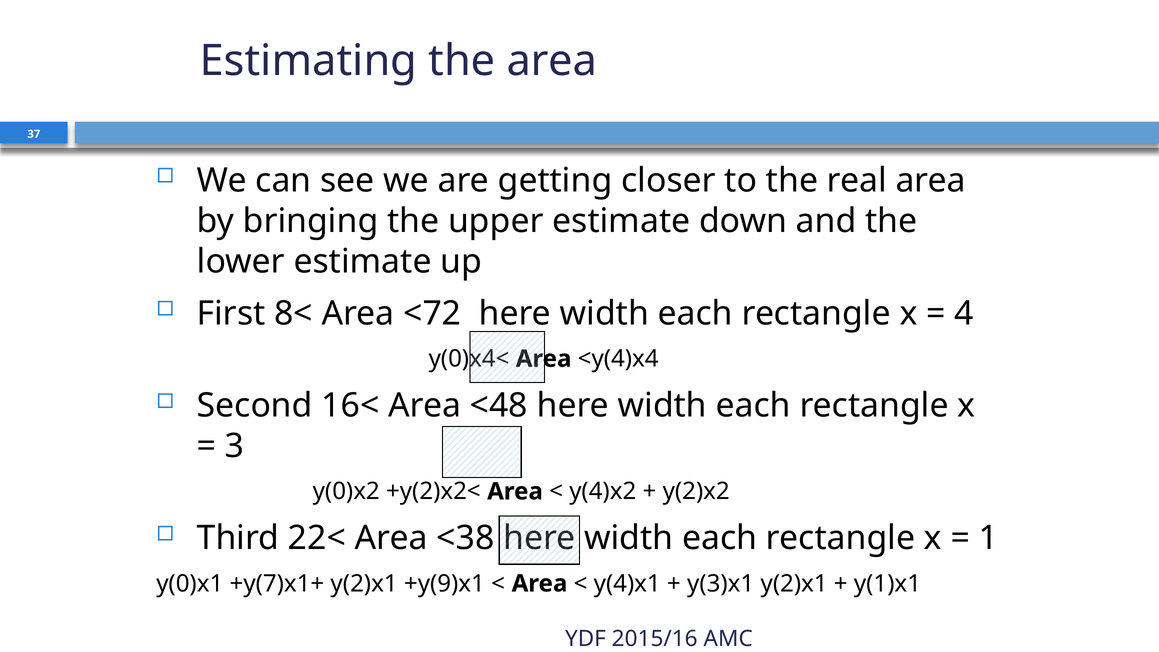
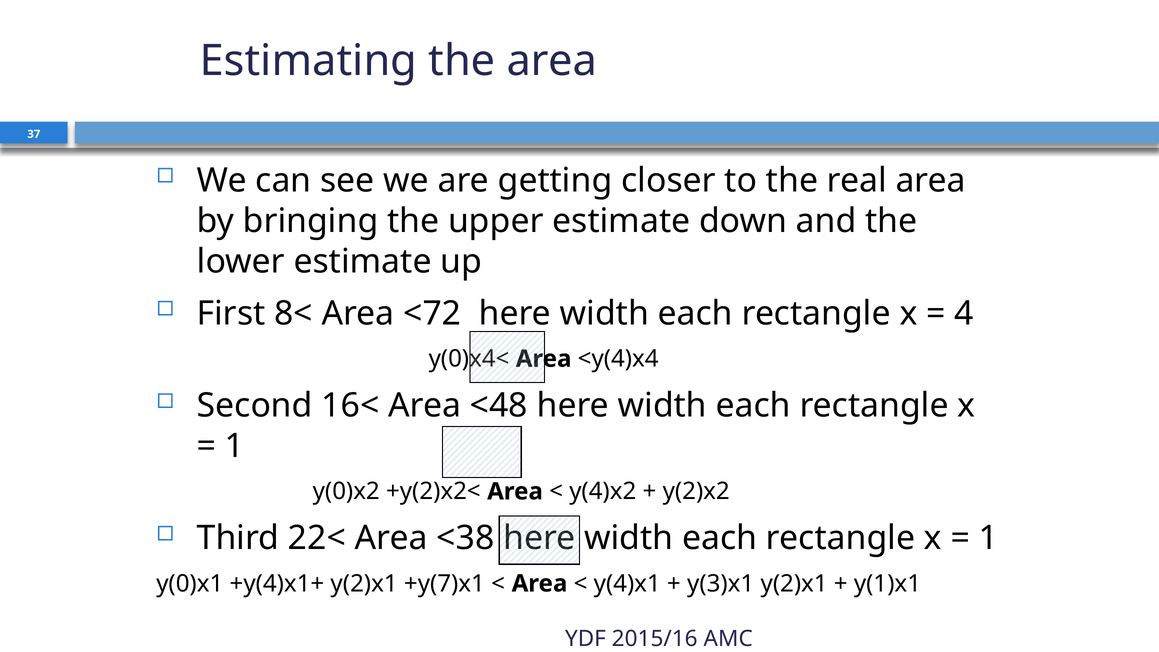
3 at (235, 446): 3 -> 1
+y(7)x1+: +y(7)x1+ -> +y(4)x1+
+y(9)x1: +y(9)x1 -> +y(7)x1
